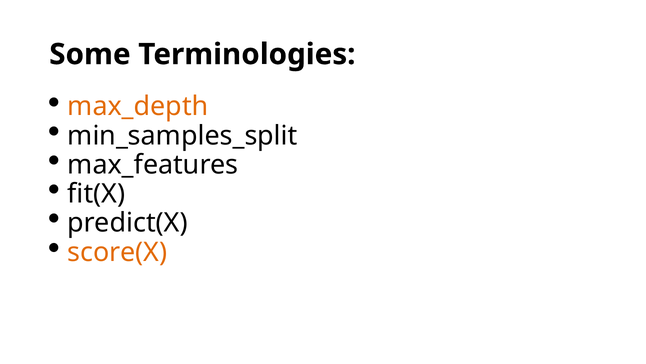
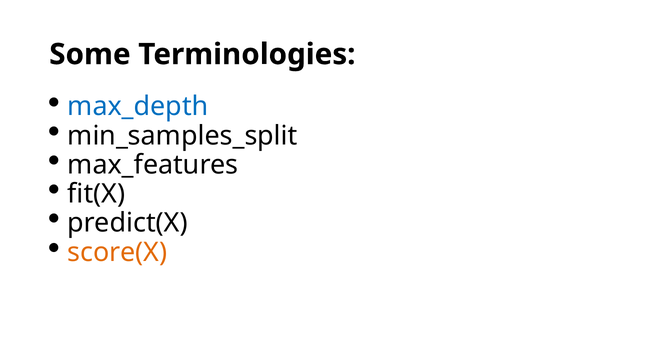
max_depth colour: orange -> blue
